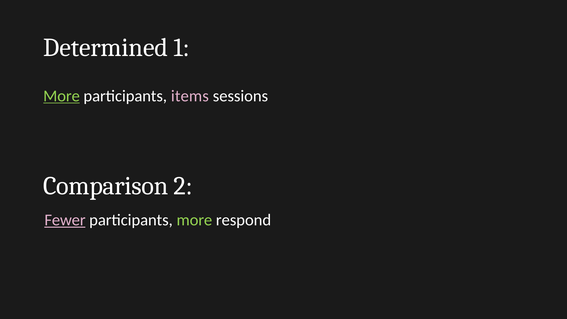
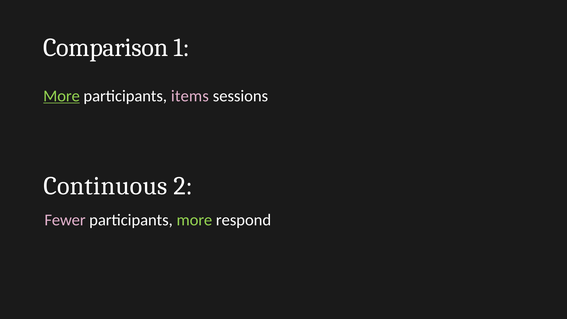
Determined: Determined -> Comparison
Comparison: Comparison -> Continuous
Fewer underline: present -> none
